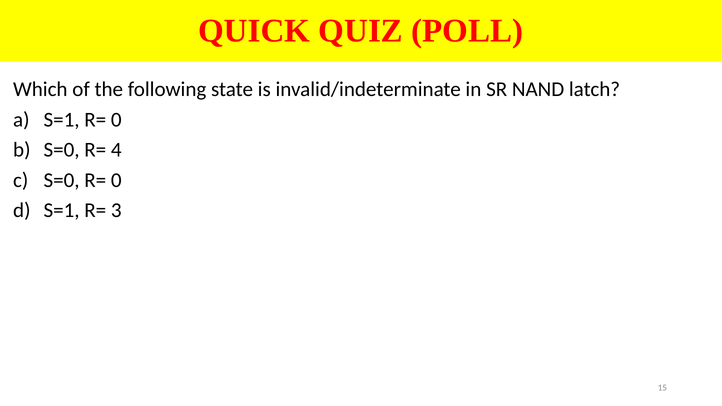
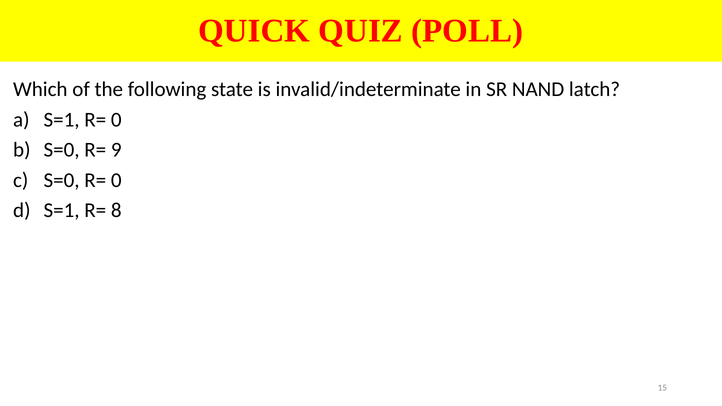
4: 4 -> 9
3: 3 -> 8
